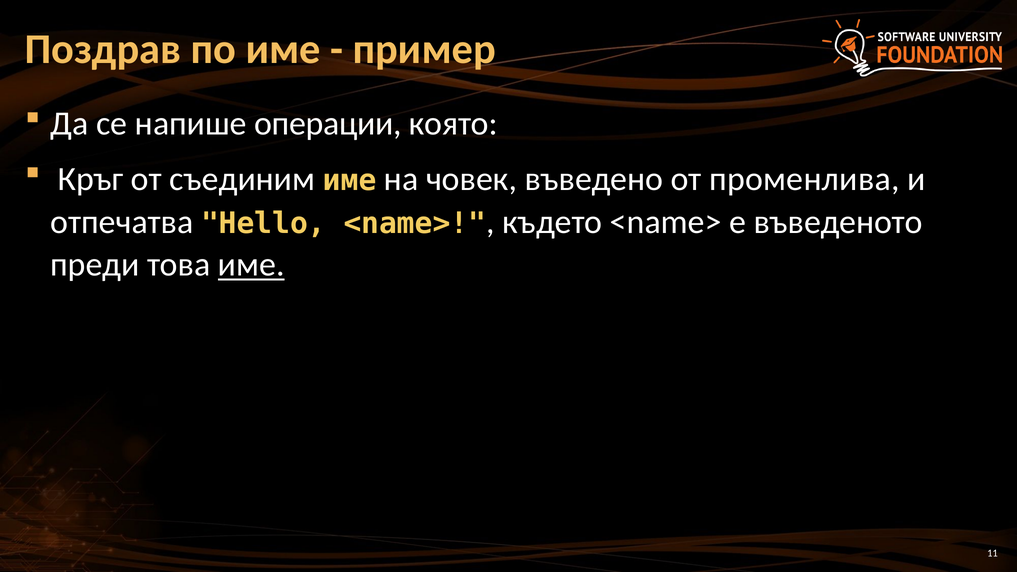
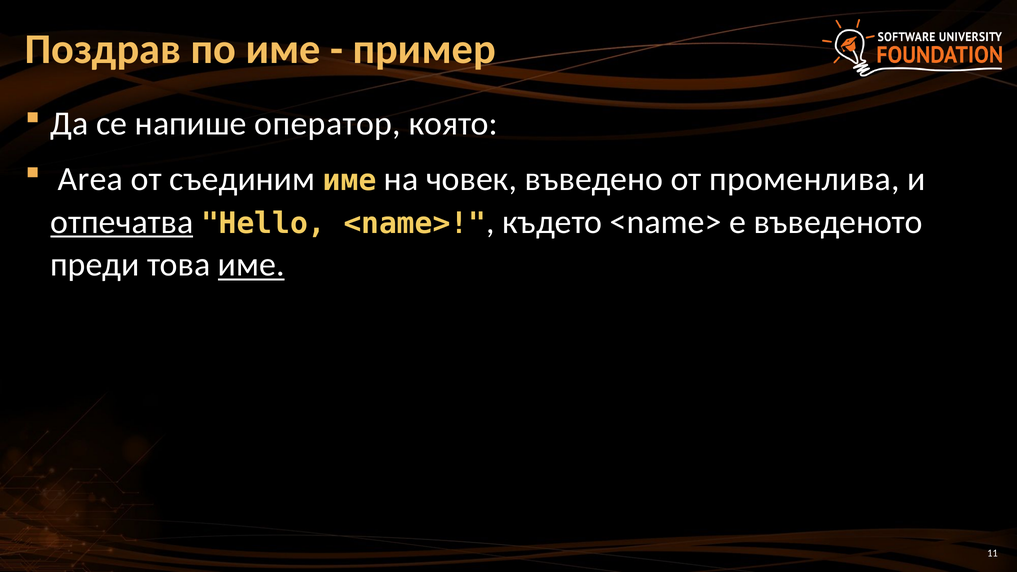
операции: операции -> оператор
Кръг: Кръг -> Area
отпечатва underline: none -> present
